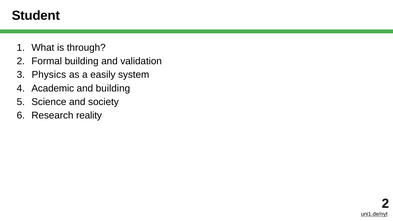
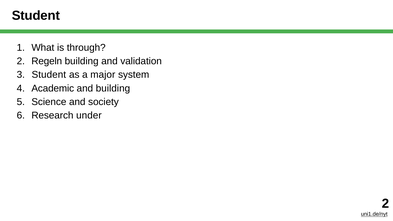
Formal: Formal -> Regeln
Physics at (49, 75): Physics -> Student
easily: easily -> major
reality: reality -> under
